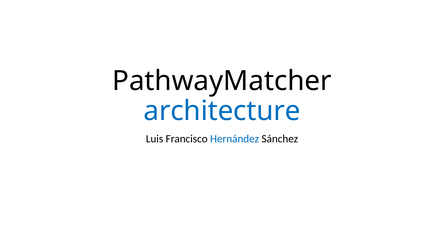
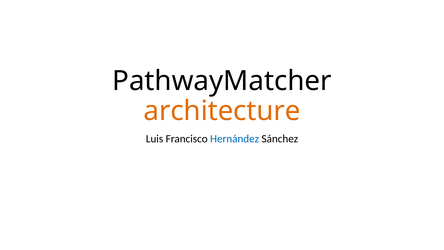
architecture colour: blue -> orange
